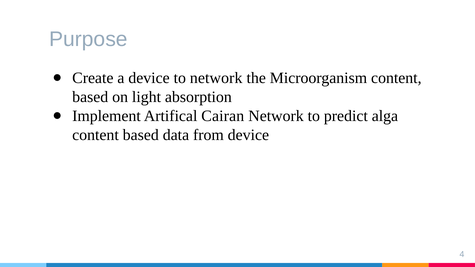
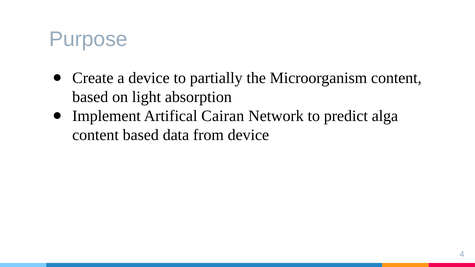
to network: network -> partially
